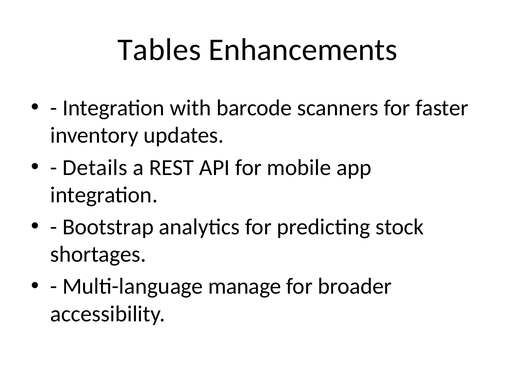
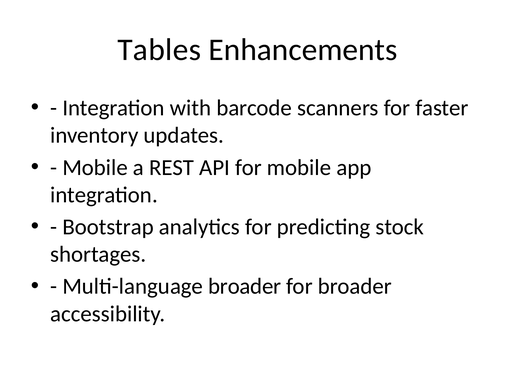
Details at (95, 168): Details -> Mobile
Multi-language manage: manage -> broader
